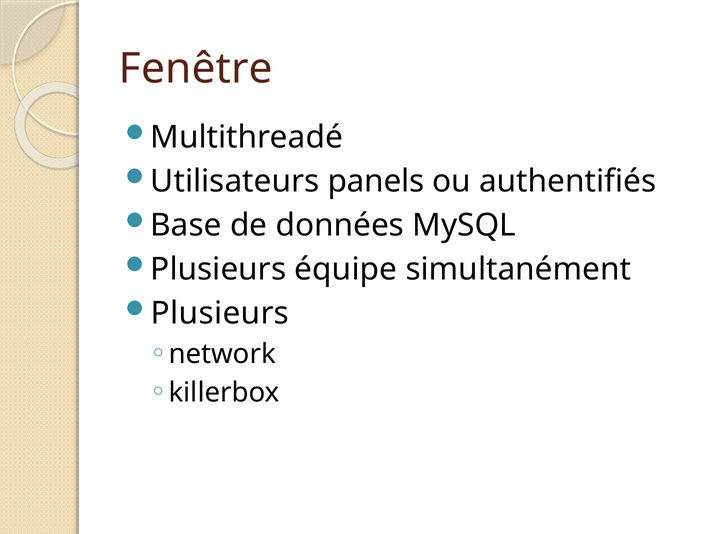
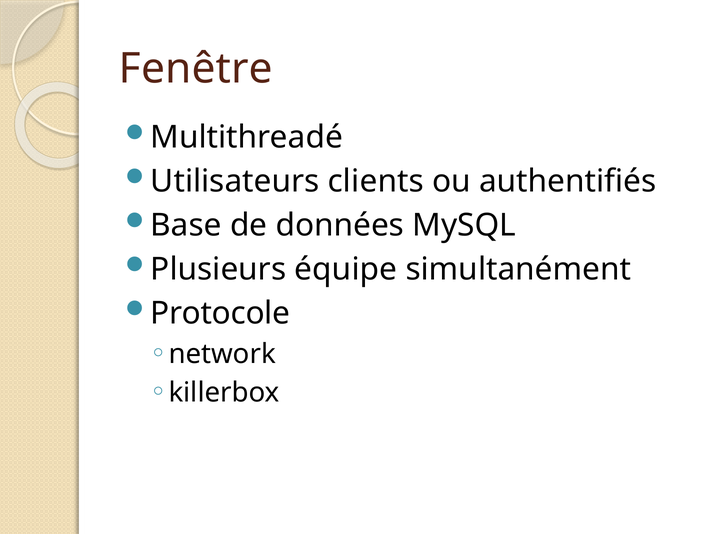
panels: panels -> clients
Plusieurs at (220, 313): Plusieurs -> Protocole
